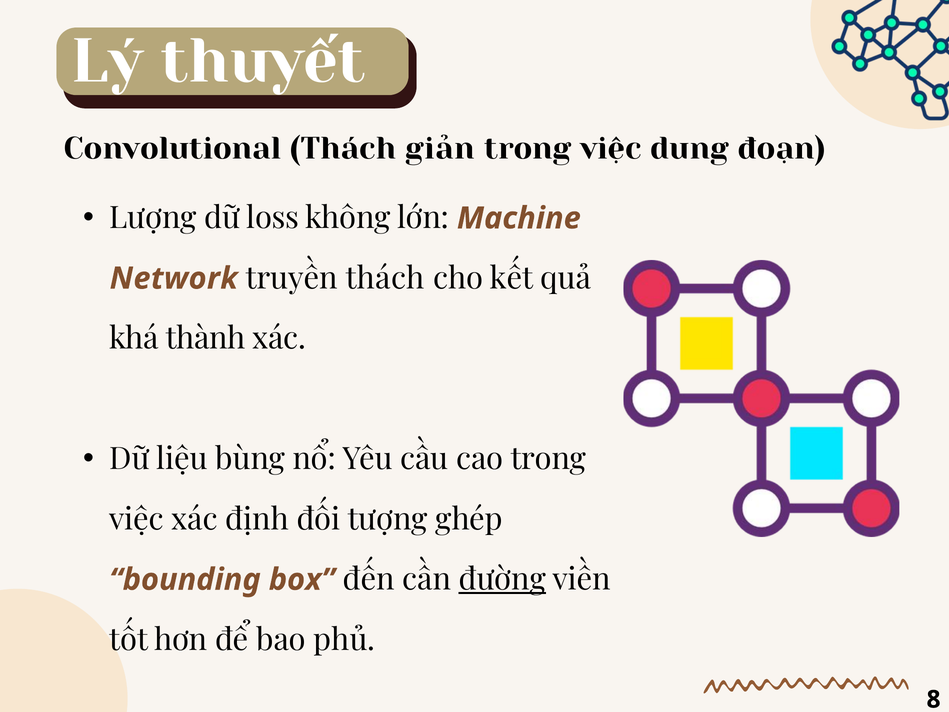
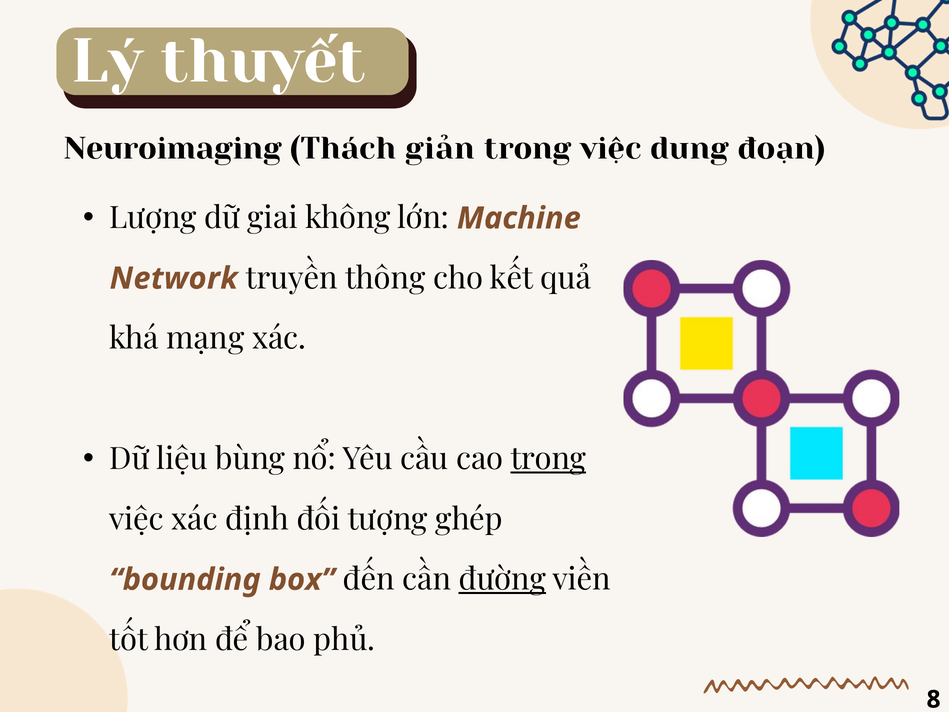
Convolutional: Convolutional -> Neuroimaging
loss: loss -> giai
truyền thách: thách -> thông
thành: thành -> mạng
trong at (548, 459) underline: none -> present
